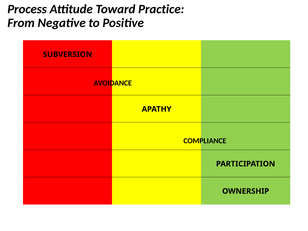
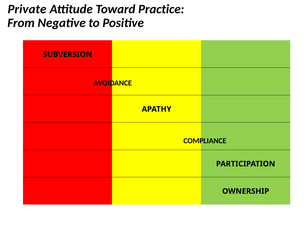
Process: Process -> Private
